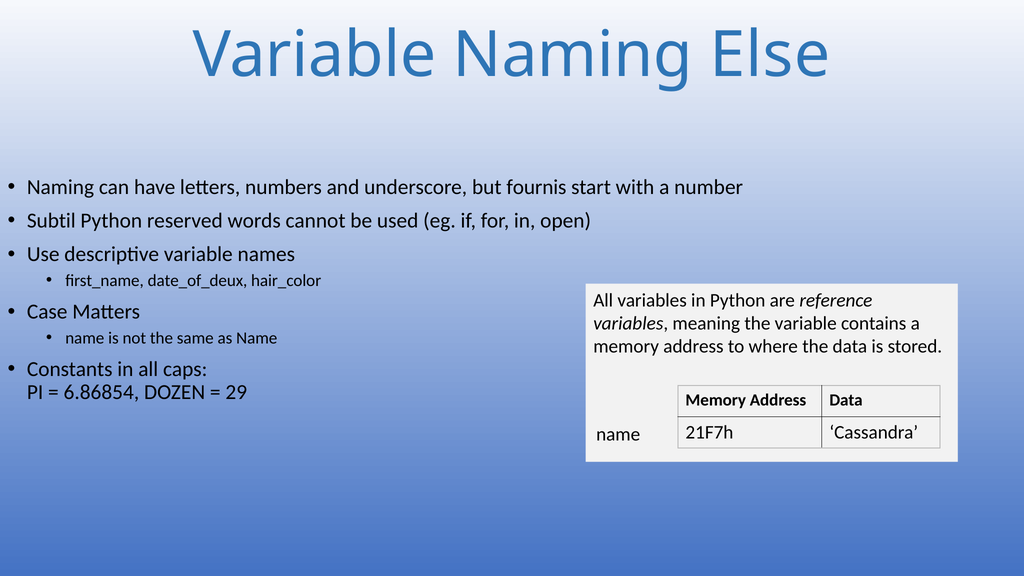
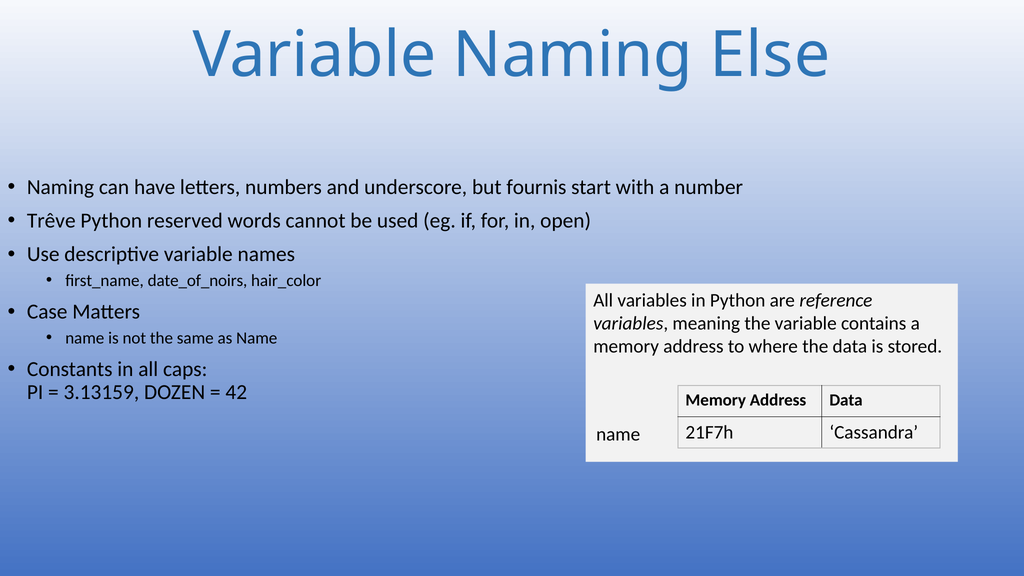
Subtil: Subtil -> Trêve
date_of_deux: date_of_deux -> date_of_noirs
6.86854: 6.86854 -> 3.13159
29: 29 -> 42
